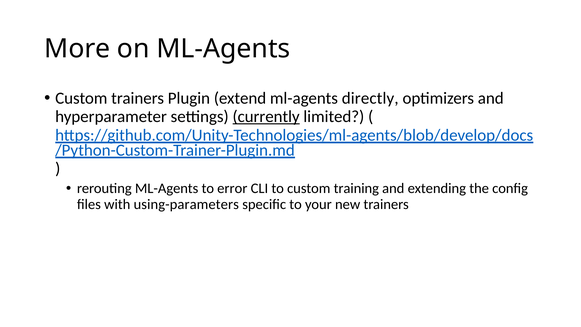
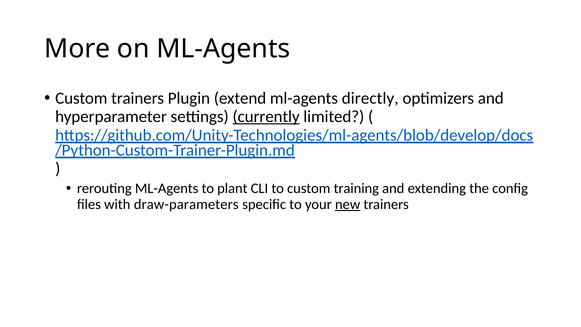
error: error -> plant
using-parameters: using-parameters -> draw-parameters
new underline: none -> present
